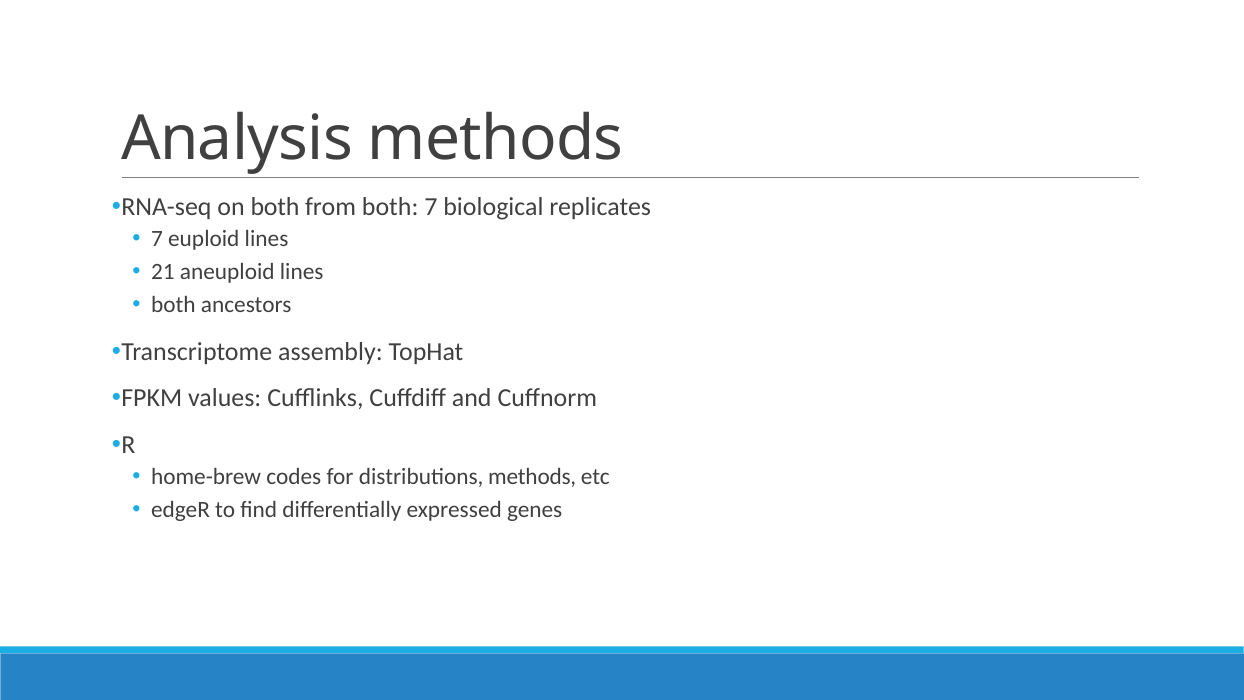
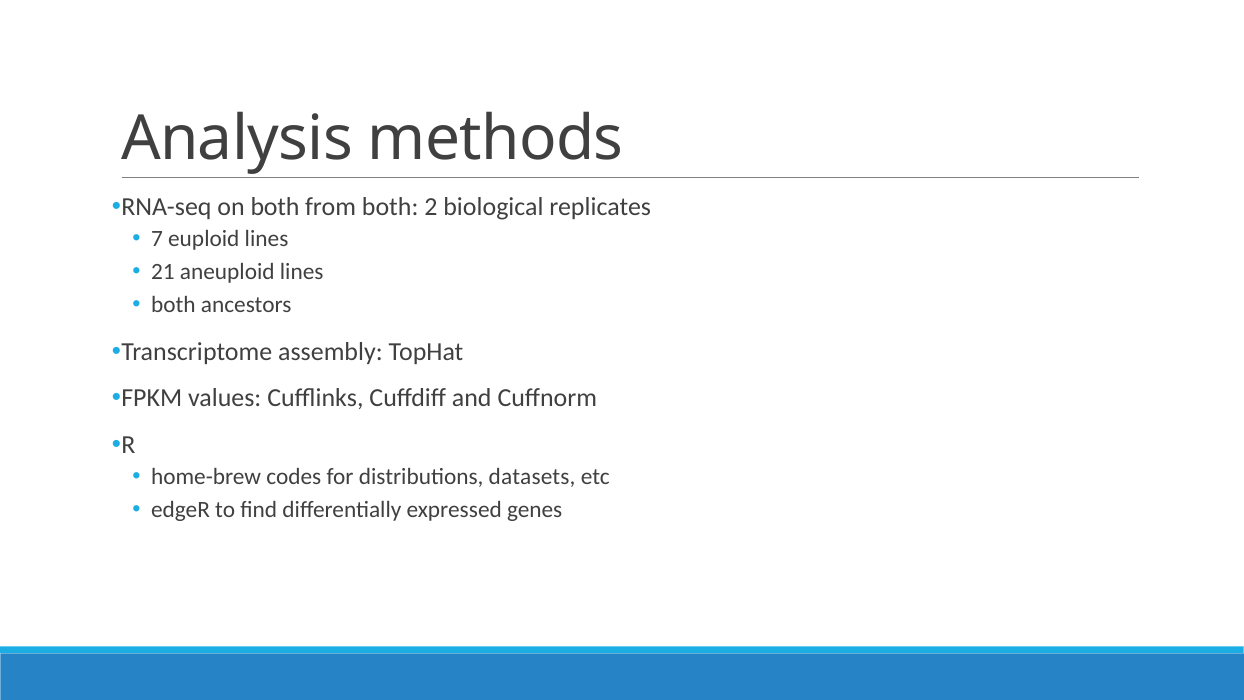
both 7: 7 -> 2
distributions methods: methods -> datasets
